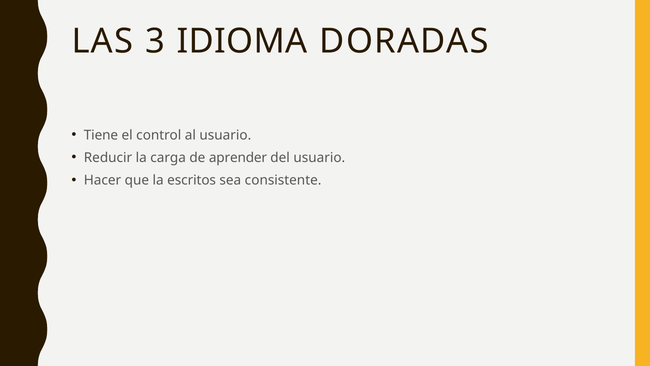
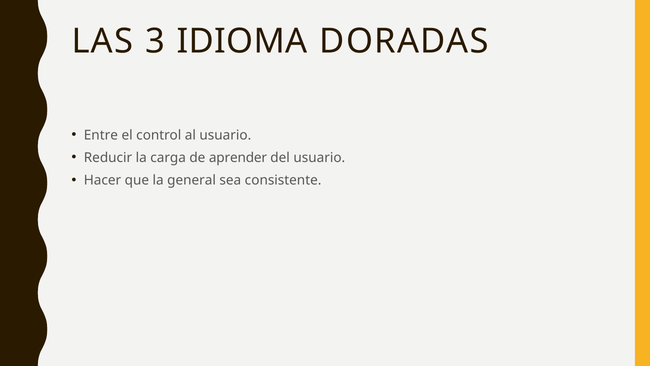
Tiene: Tiene -> Entre
escritos: escritos -> general
